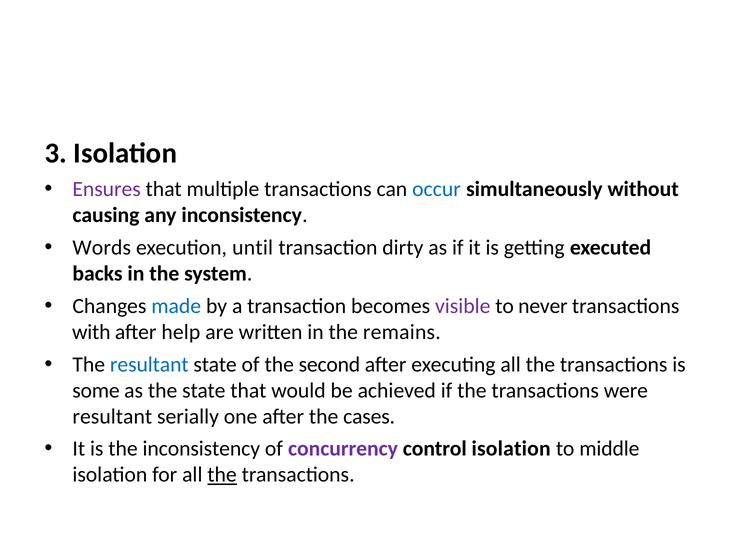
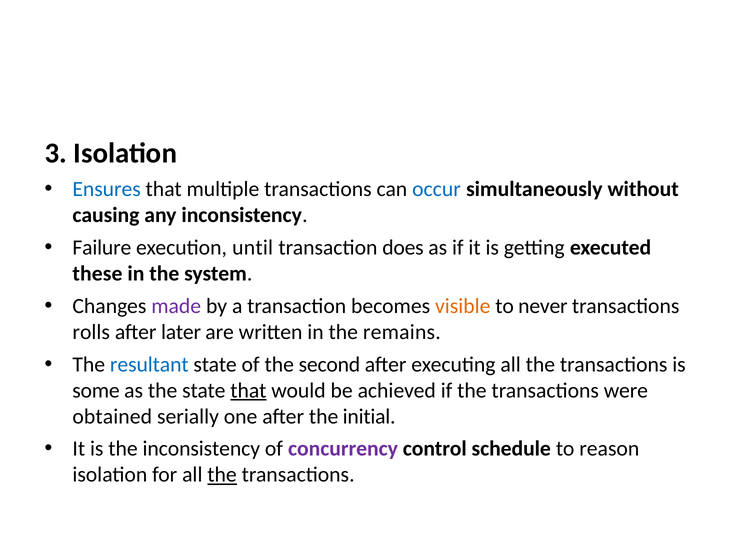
Ensures colour: purple -> blue
Words: Words -> Failure
dirty: dirty -> does
backs: backs -> these
made colour: blue -> purple
visible colour: purple -> orange
with: with -> rolls
help: help -> later
that at (248, 391) underline: none -> present
resultant at (112, 417): resultant -> obtained
cases: cases -> initial
control isolation: isolation -> schedule
middle: middle -> reason
